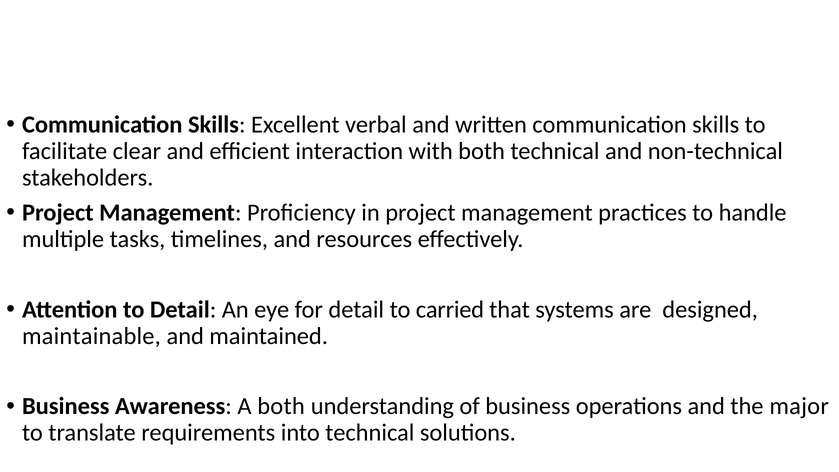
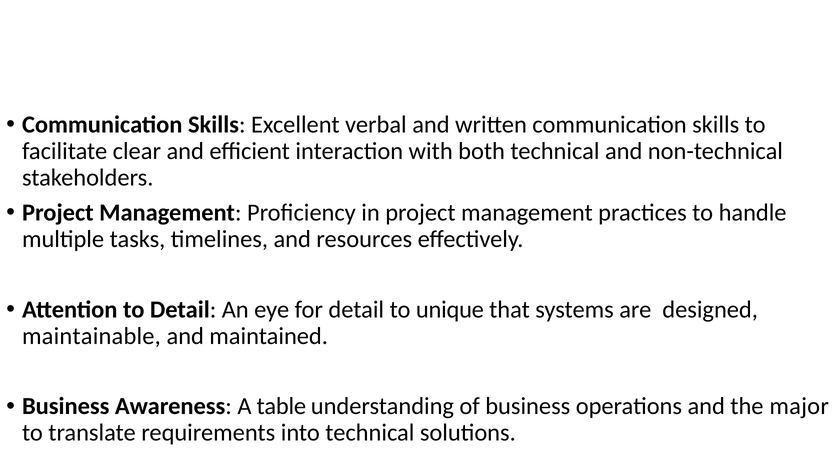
carried: carried -> unique
A both: both -> table
